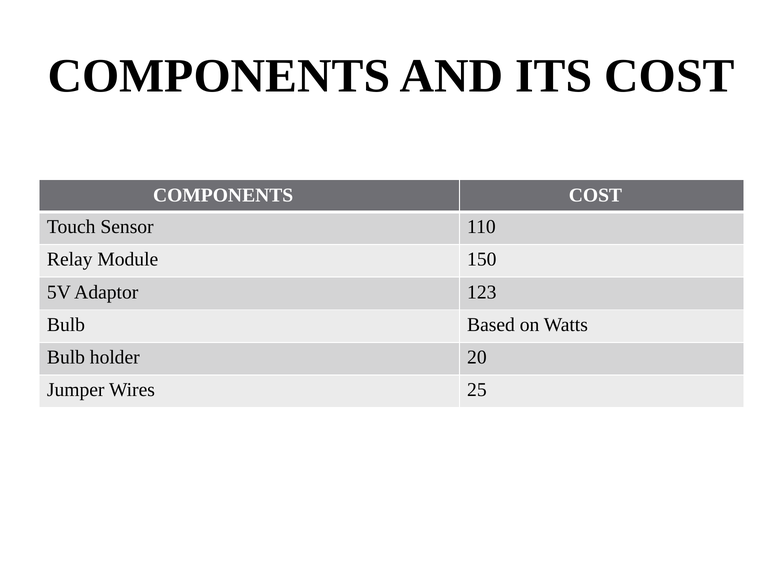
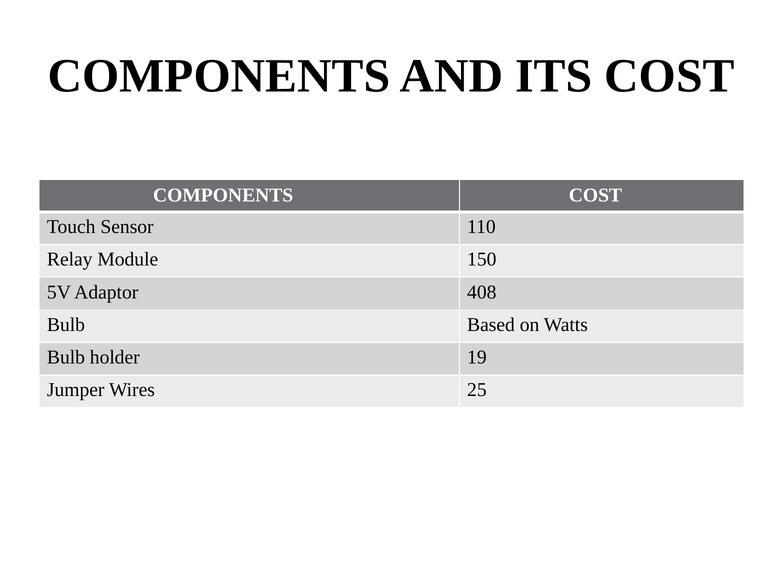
123: 123 -> 408
20: 20 -> 19
